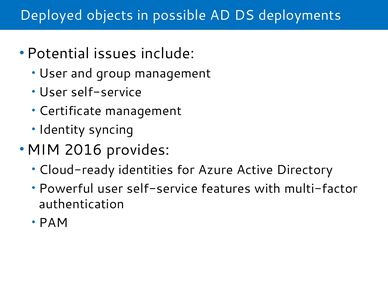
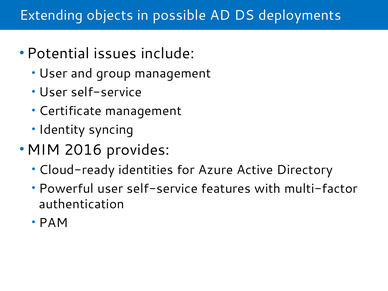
Deployed: Deployed -> Extending
